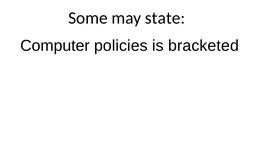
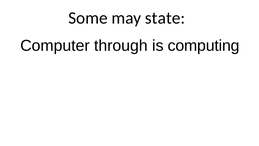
policies: policies -> through
bracketed: bracketed -> computing
